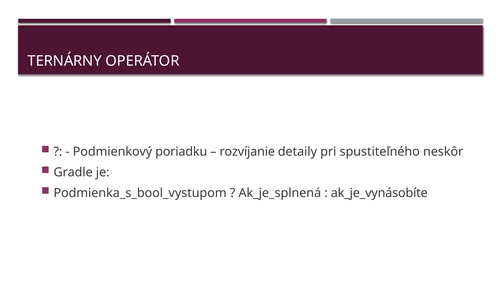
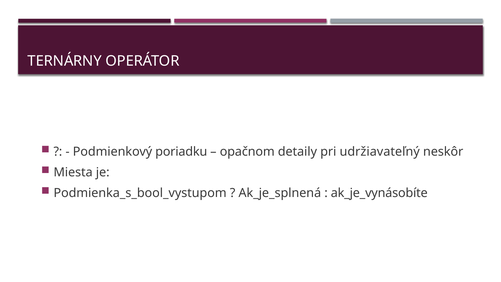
rozvíjanie: rozvíjanie -> opačnom
spustiteľného: spustiteľného -> udržiavateľný
Gradle: Gradle -> Miesta
